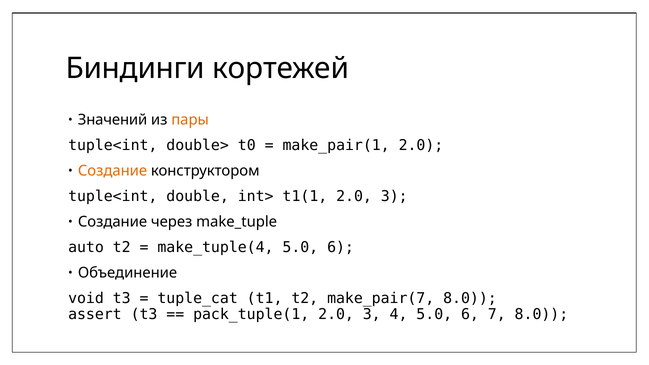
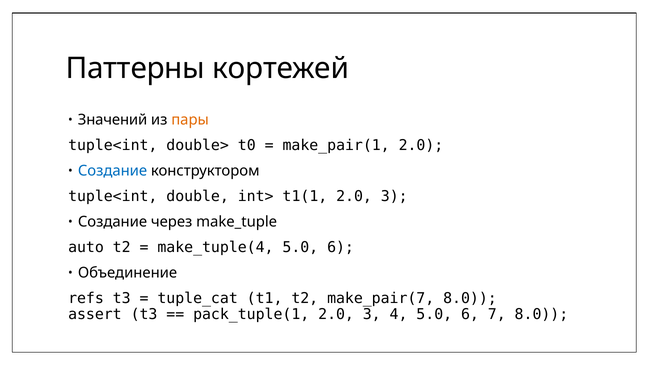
Биндинги: Биндинги -> Паттерны
Создание at (113, 171) colour: orange -> blue
void: void -> refs
